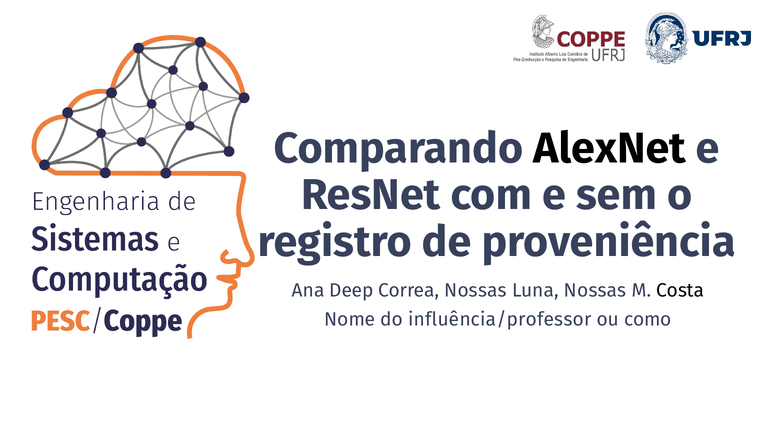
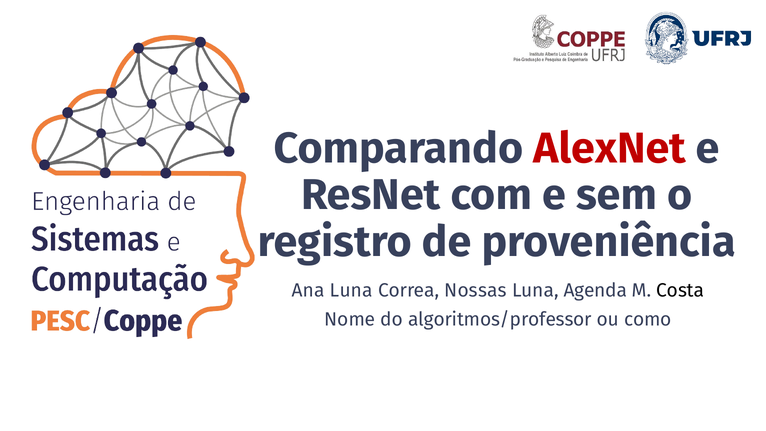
AlexNet colour: black -> red
Ana Deep: Deep -> Luna
Luna Nossas: Nossas -> Agenda
influência/professor: influência/professor -> algoritmos/professor
